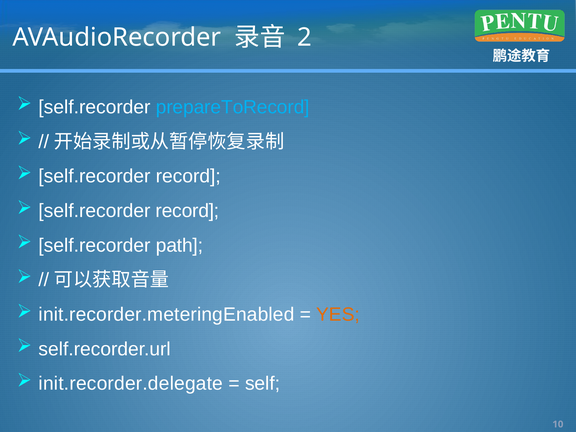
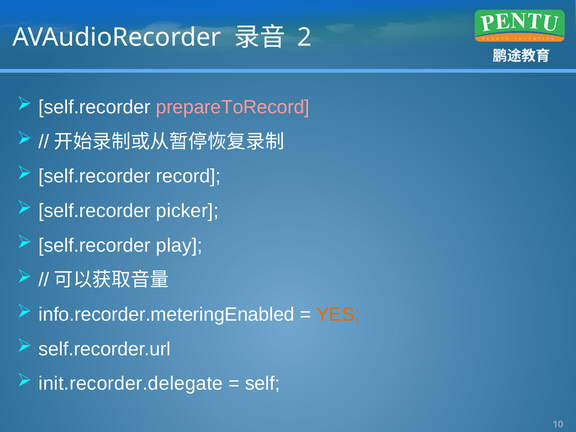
prepareToRecord colour: light blue -> pink
record at (187, 211): record -> picker
path: path -> play
init.recorder.meteringEnabled: init.recorder.meteringEnabled -> info.recorder.meteringEnabled
